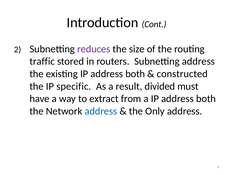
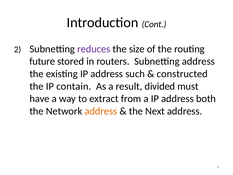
traffic: traffic -> future
existing IP address both: both -> such
specific: specific -> contain
address at (101, 111) colour: blue -> orange
Only: Only -> Next
